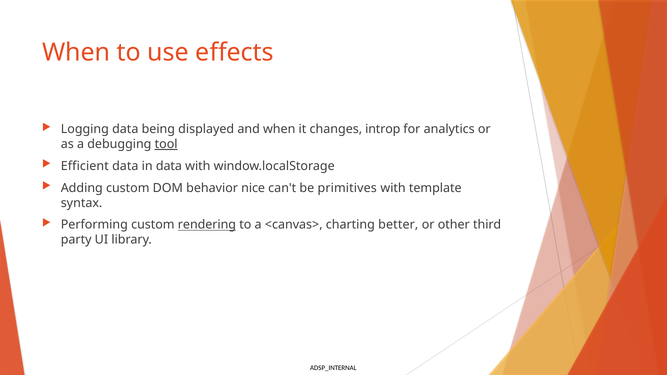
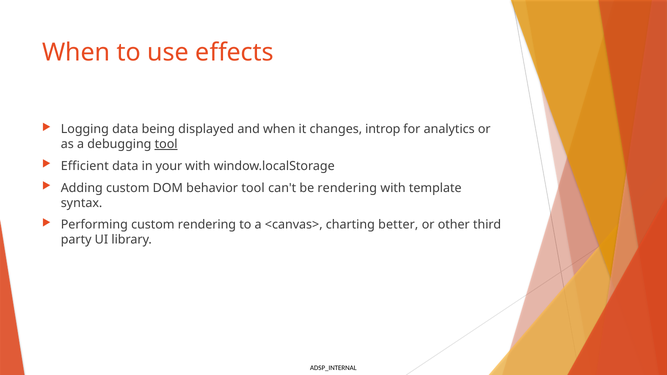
in data: data -> your
behavior nice: nice -> tool
be primitives: primitives -> rendering
rendering at (207, 225) underline: present -> none
